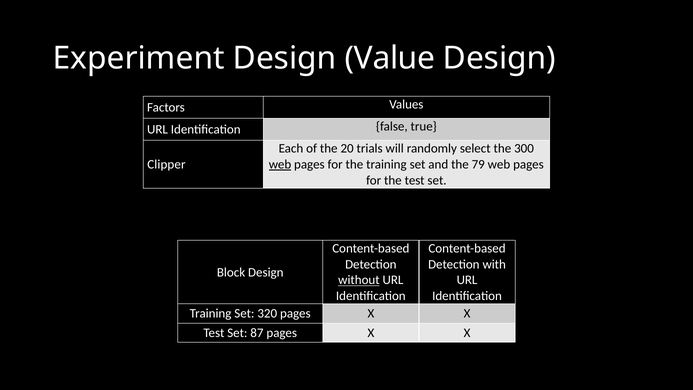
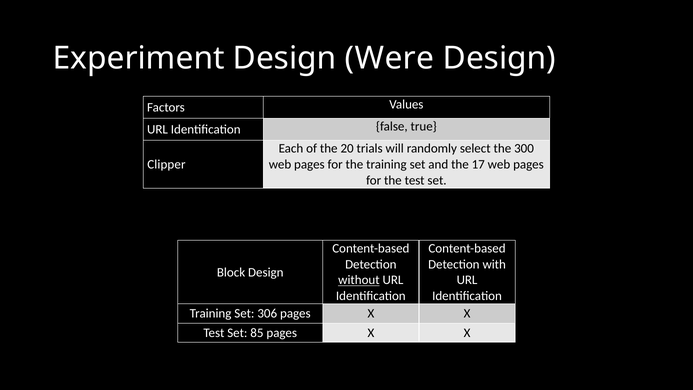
Value: Value -> Were
web at (280, 164) underline: present -> none
79: 79 -> 17
320: 320 -> 306
87: 87 -> 85
